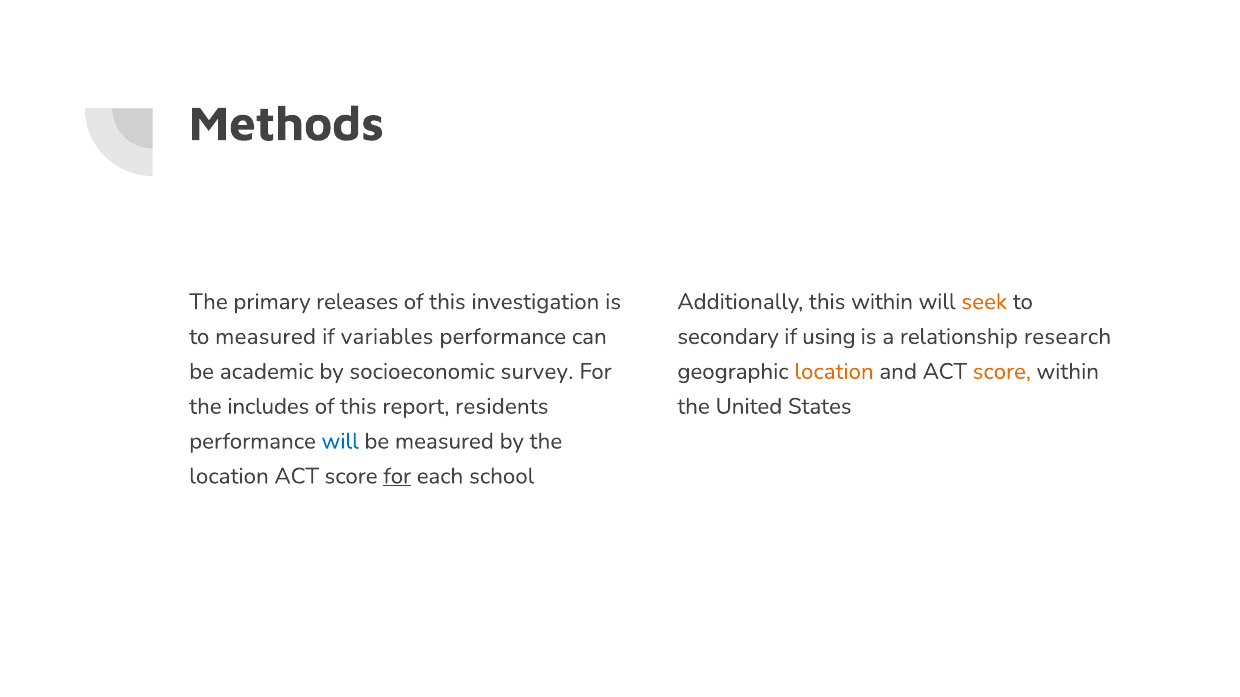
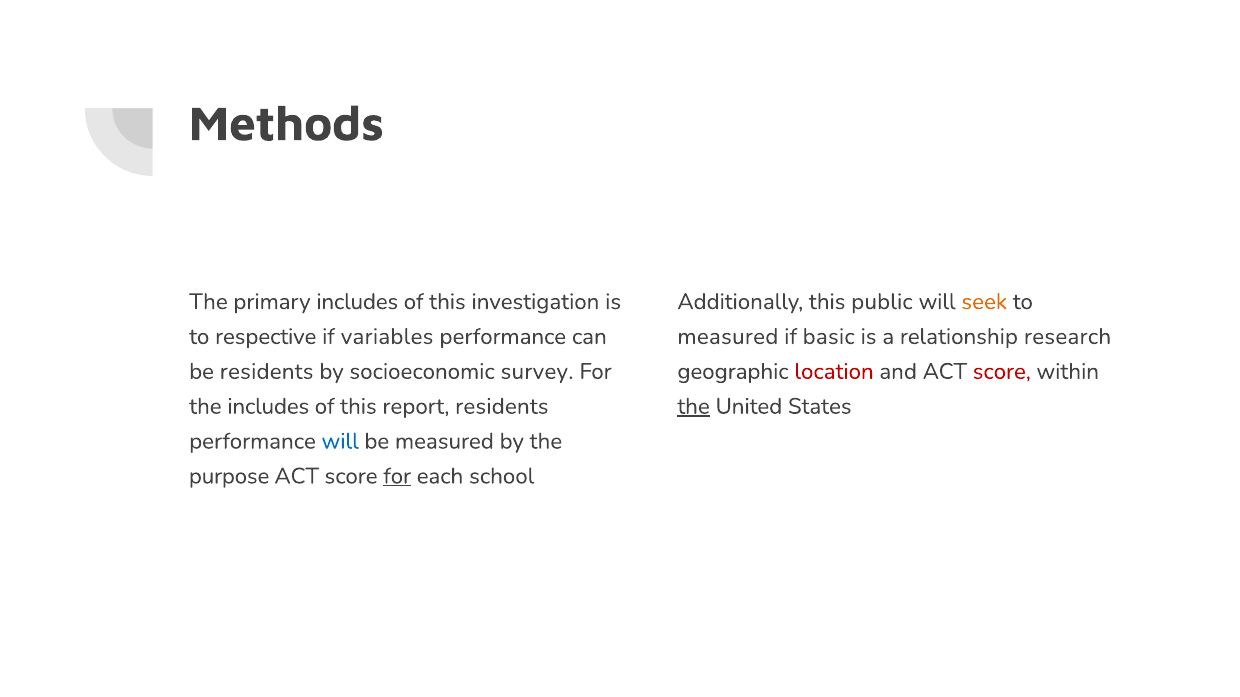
primary releases: releases -> includes
this within: within -> public
to measured: measured -> respective
secondary at (728, 337): secondary -> measured
using: using -> basic
be academic: academic -> residents
location at (834, 372) colour: orange -> red
score at (1002, 372) colour: orange -> red
the at (694, 407) underline: none -> present
location at (229, 476): location -> purpose
